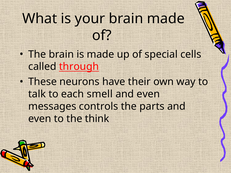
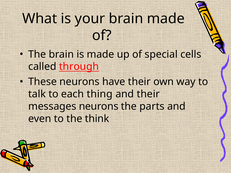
smell: smell -> thing
even at (148, 94): even -> their
messages controls: controls -> neurons
